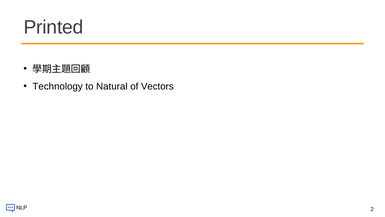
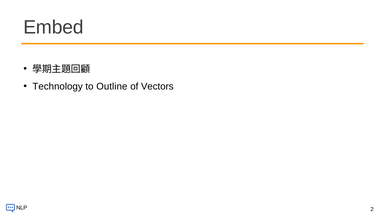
Printed: Printed -> Embed
Natural: Natural -> Outline
